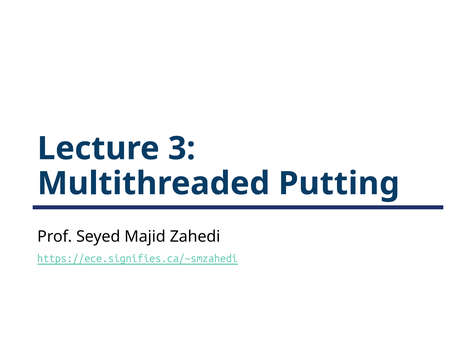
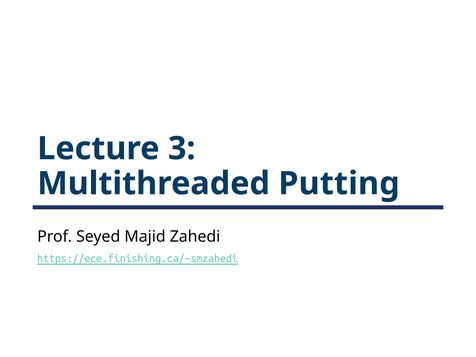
https://ece.signifies.ca/~smzahedi: https://ece.signifies.ca/~smzahedi -> https://ece.finishing.ca/~smzahedi
